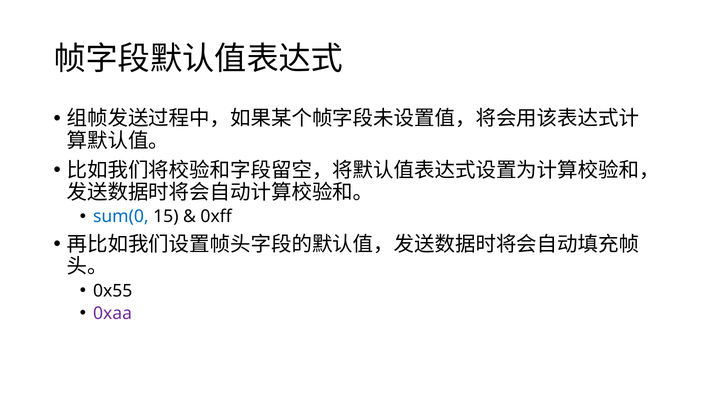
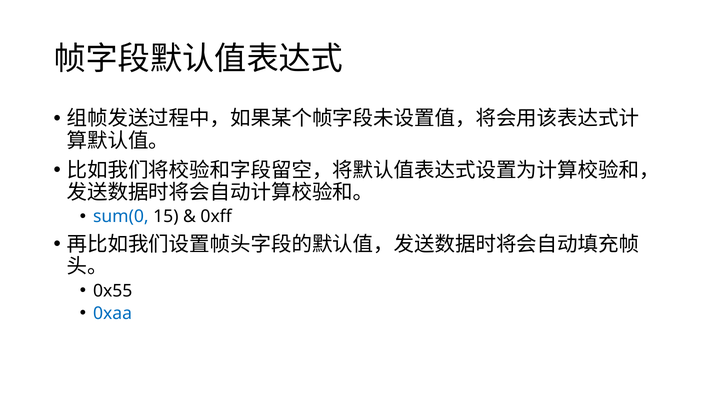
0xaa colour: purple -> blue
